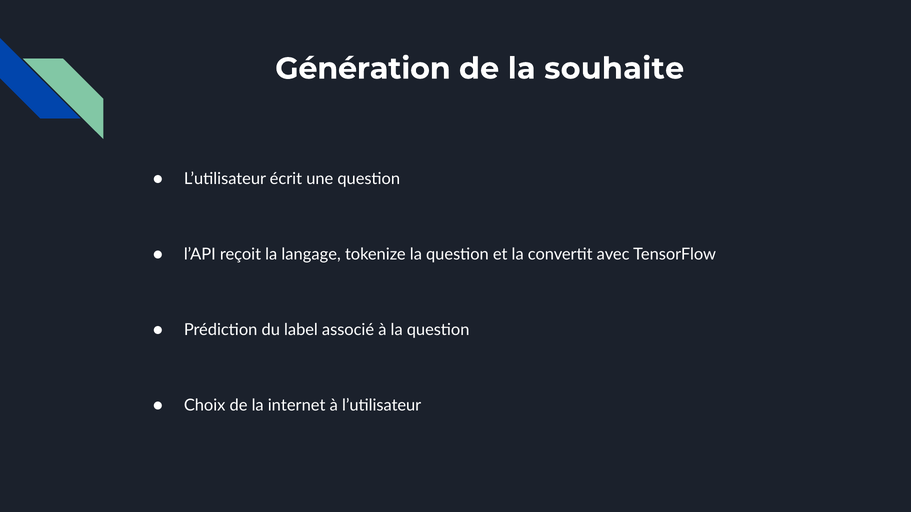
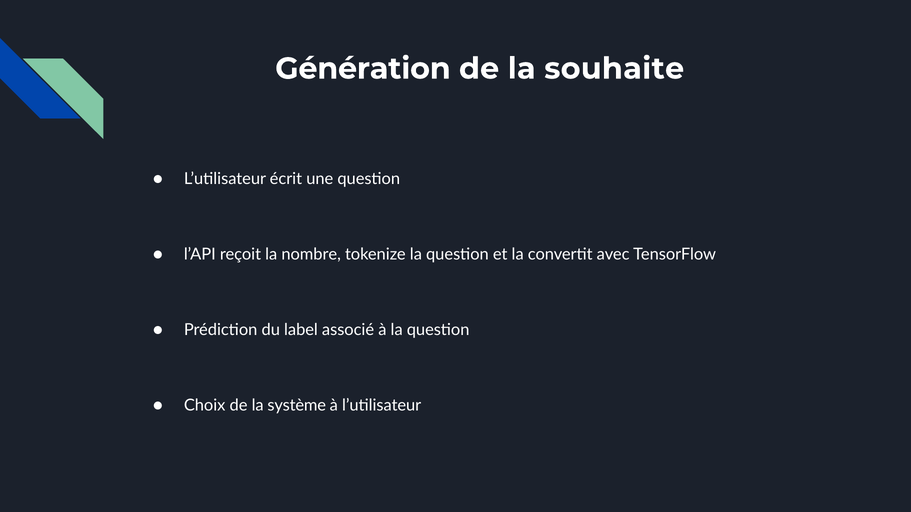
langage: langage -> nombre
internet: internet -> système
